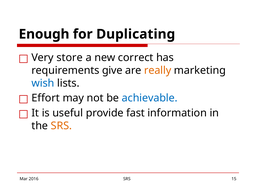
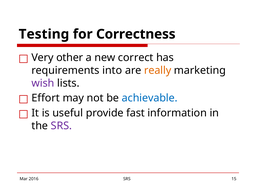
Enough: Enough -> Testing
Duplicating: Duplicating -> Correctness
store: store -> other
give: give -> into
wish colour: blue -> purple
SRS at (61, 126) colour: orange -> purple
